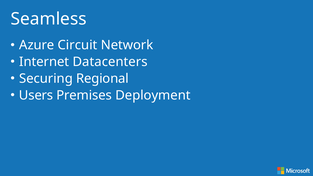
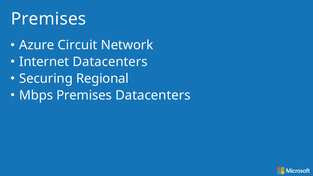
Seamless at (49, 19): Seamless -> Premises
Users: Users -> Mbps
Premises Deployment: Deployment -> Datacenters
